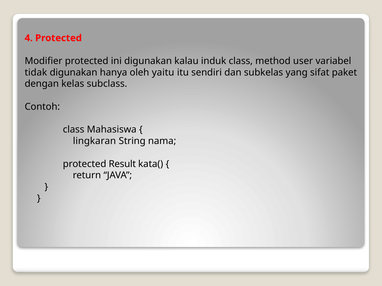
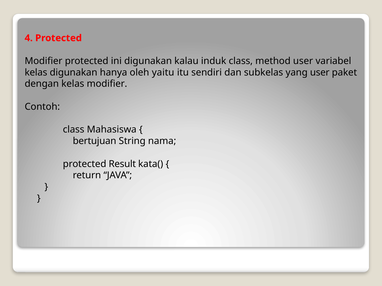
tidak at (36, 72): tidak -> kelas
yang sifat: sifat -> user
kelas subclass: subclass -> modifier
lingkaran: lingkaran -> bertujuan
